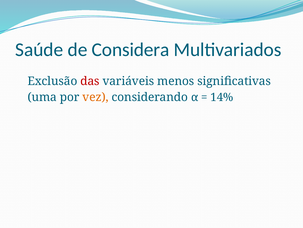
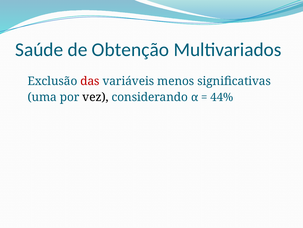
Considera: Considera -> Obtenção
vez colour: orange -> black
14%: 14% -> 44%
